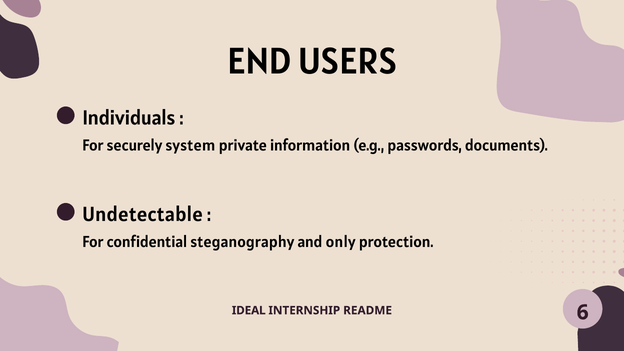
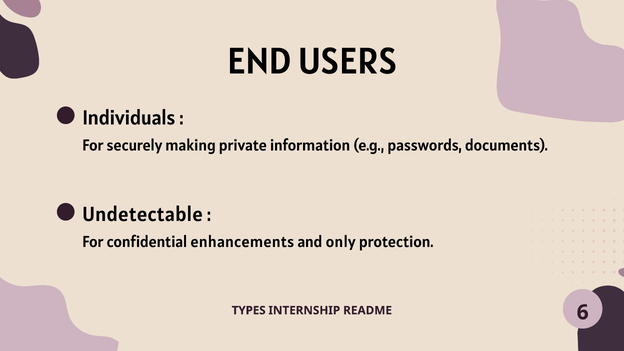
system: system -> making
steganography: steganography -> enhancements
IDEAL: IDEAL -> TYPES
